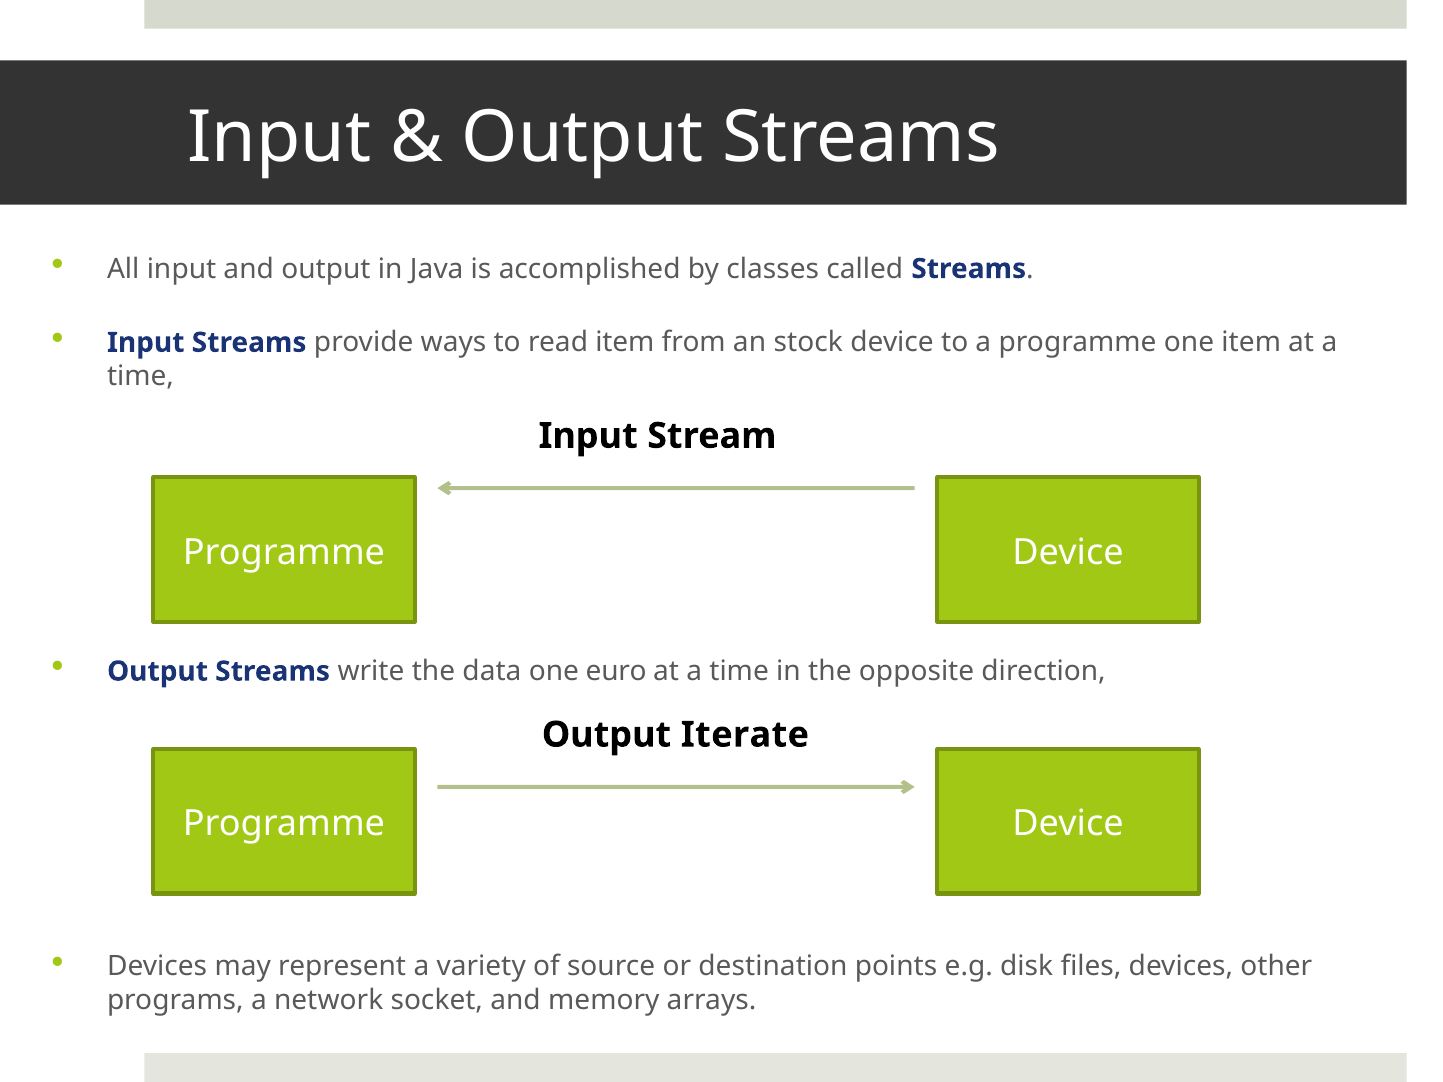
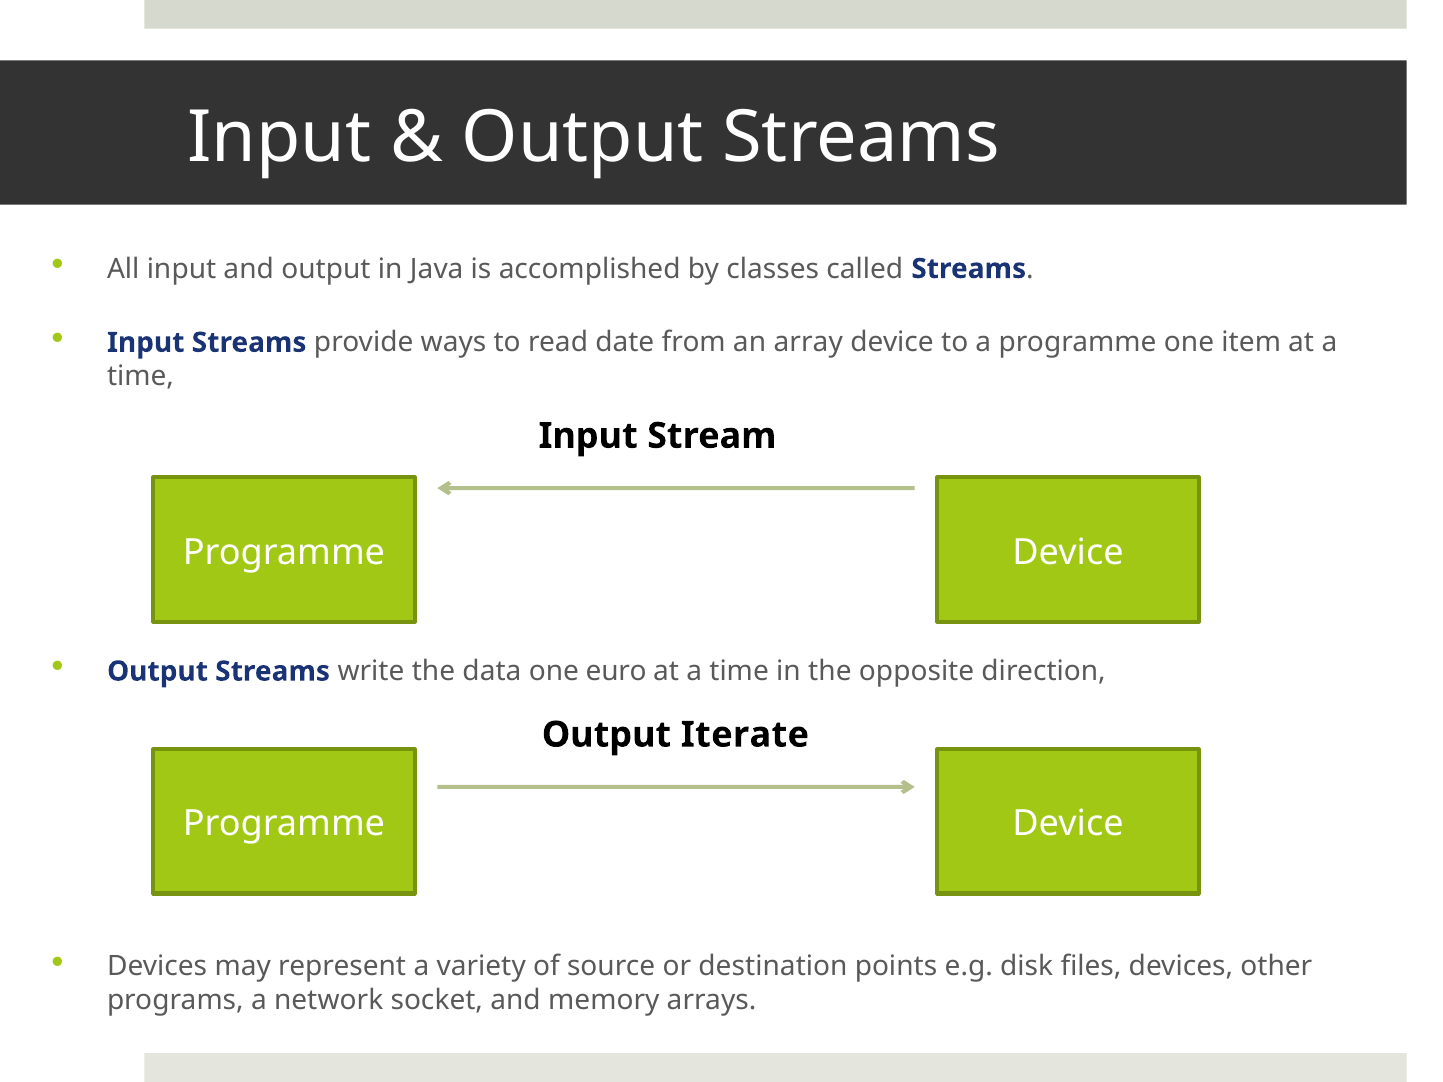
read item: item -> date
stock: stock -> array
